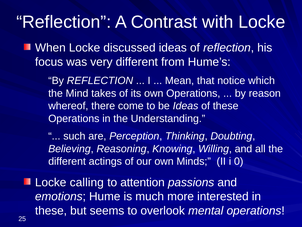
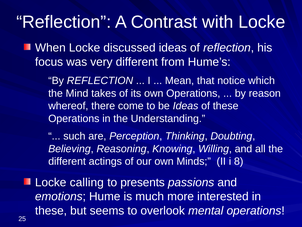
0: 0 -> 8
attention: attention -> presents
